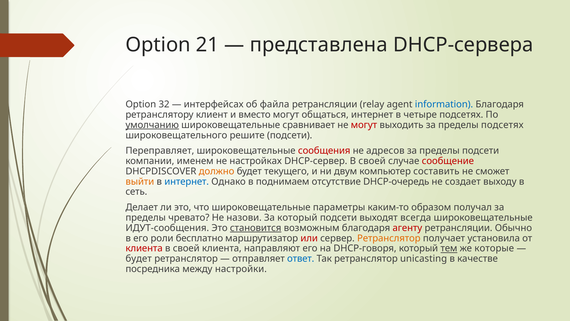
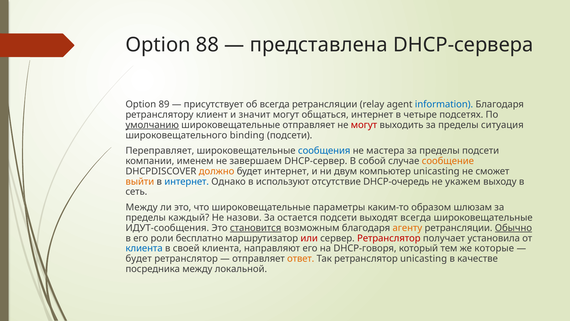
21: 21 -> 88
32: 32 -> 89
интерфейсах: интерфейсах -> присутствует
об файла: файла -> всегда
вместо: вместо -> значит
широковещательные сравнивает: сравнивает -> отправляет
пределы подсетях: подсетях -> ситуация
решите: решите -> binding
сообщения colour: red -> blue
адресов: адресов -> мастера
настройках: настройках -> завершаем
DHCP-сервер В своей: своей -> собой
сообщение colour: red -> orange
будет текущего: текущего -> интернет
компьютер составить: составить -> unicasting
поднимаем: поднимаем -> используют
создает: создает -> укажем
Делает at (142, 207): Делает -> Между
получал: получал -> шлюзам
чревато: чревато -> каждый
За который: который -> остается
агенту colour: red -> orange
Обычно underline: none -> present
Ретранслятор at (389, 238) colour: orange -> red
клиента at (144, 248) colour: red -> blue
тем underline: present -> none
ответ colour: blue -> orange
настройки: настройки -> локальной
